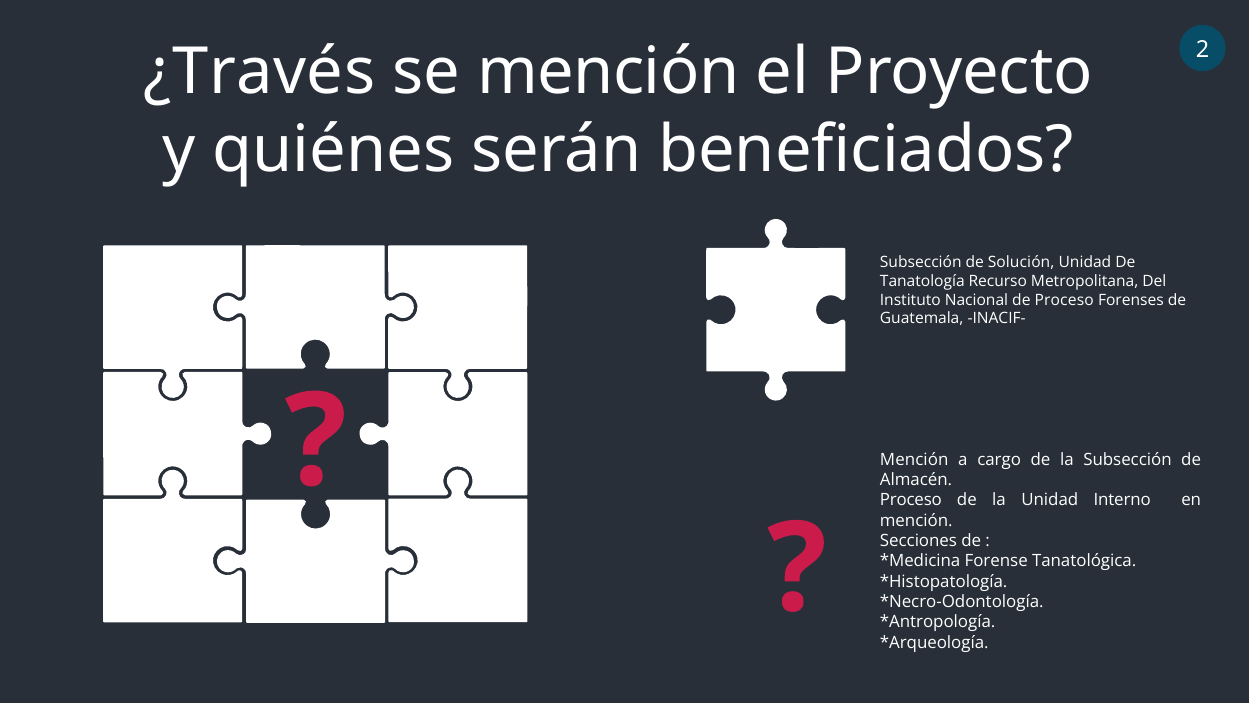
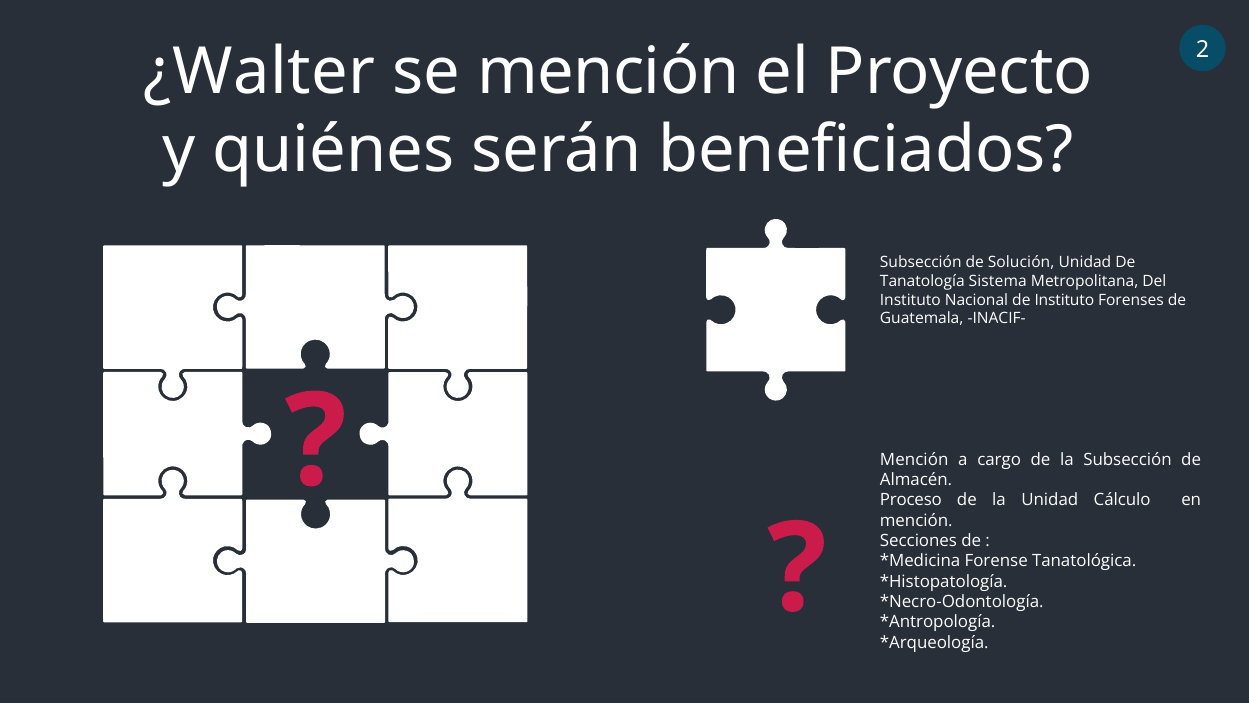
¿Través: ¿Través -> ¿Walter
Recurso: Recurso -> Sistema
de Proceso: Proceso -> Instituto
Interno: Interno -> Cálculo
